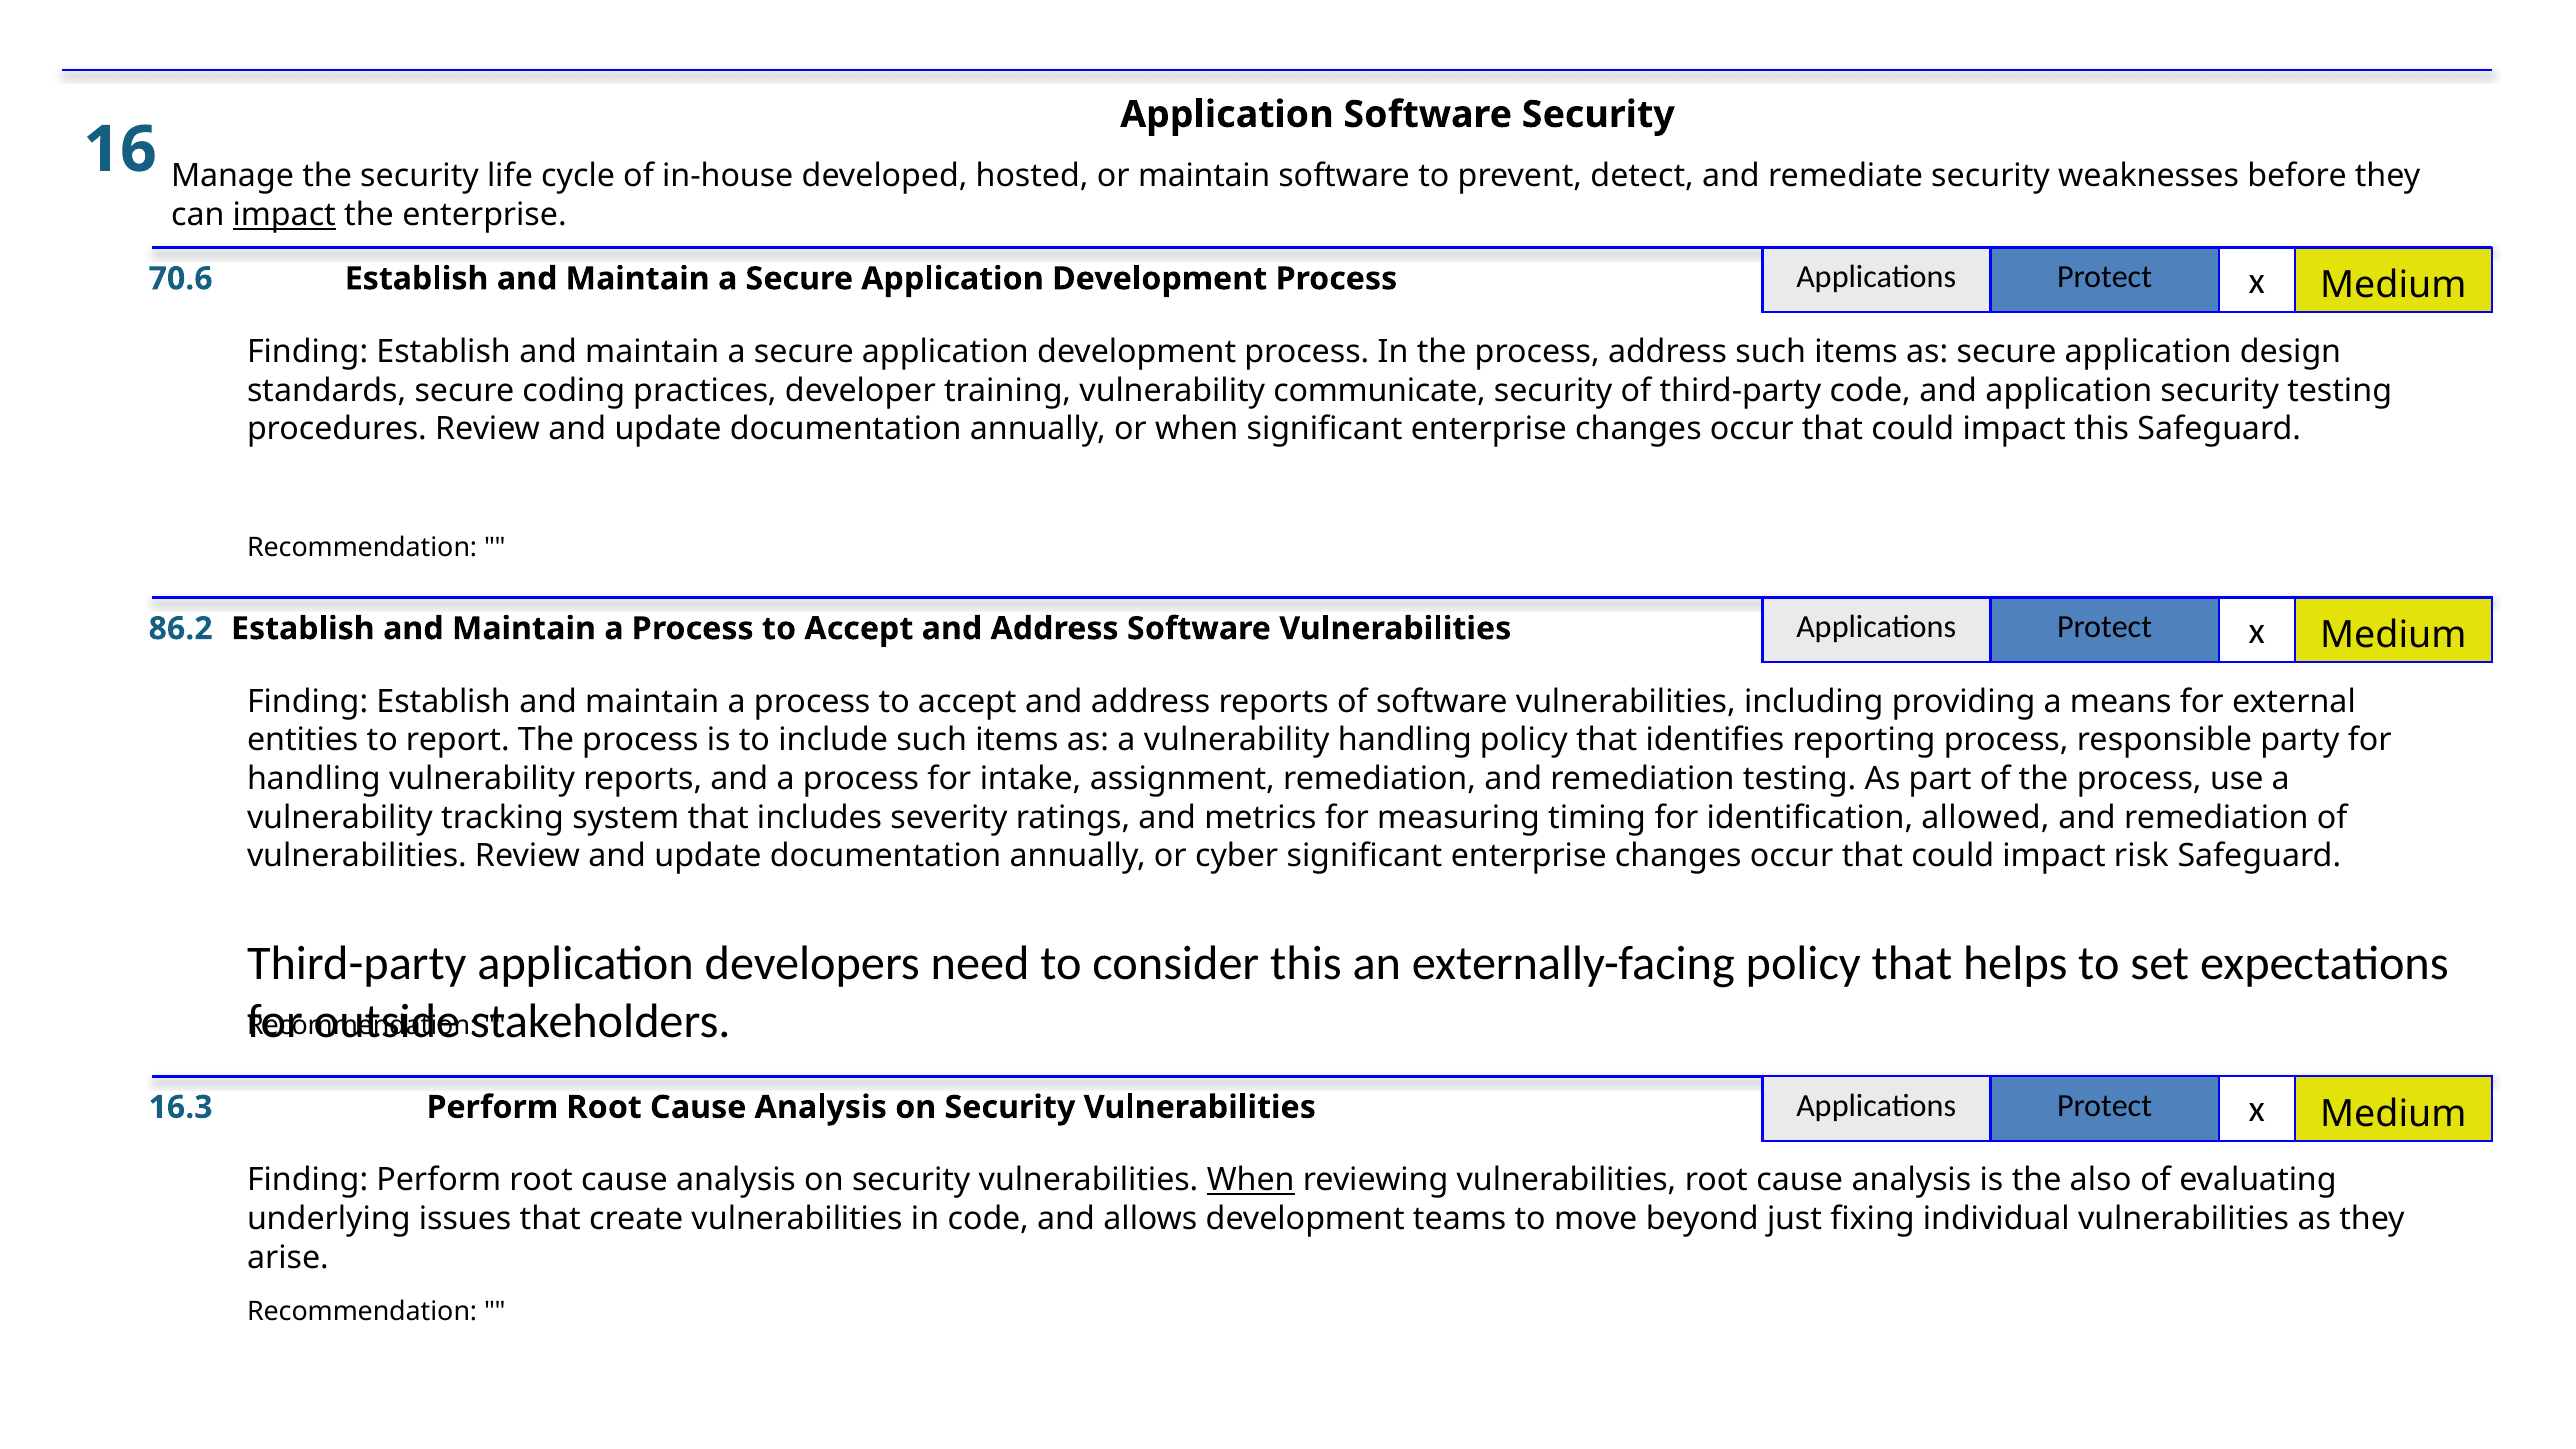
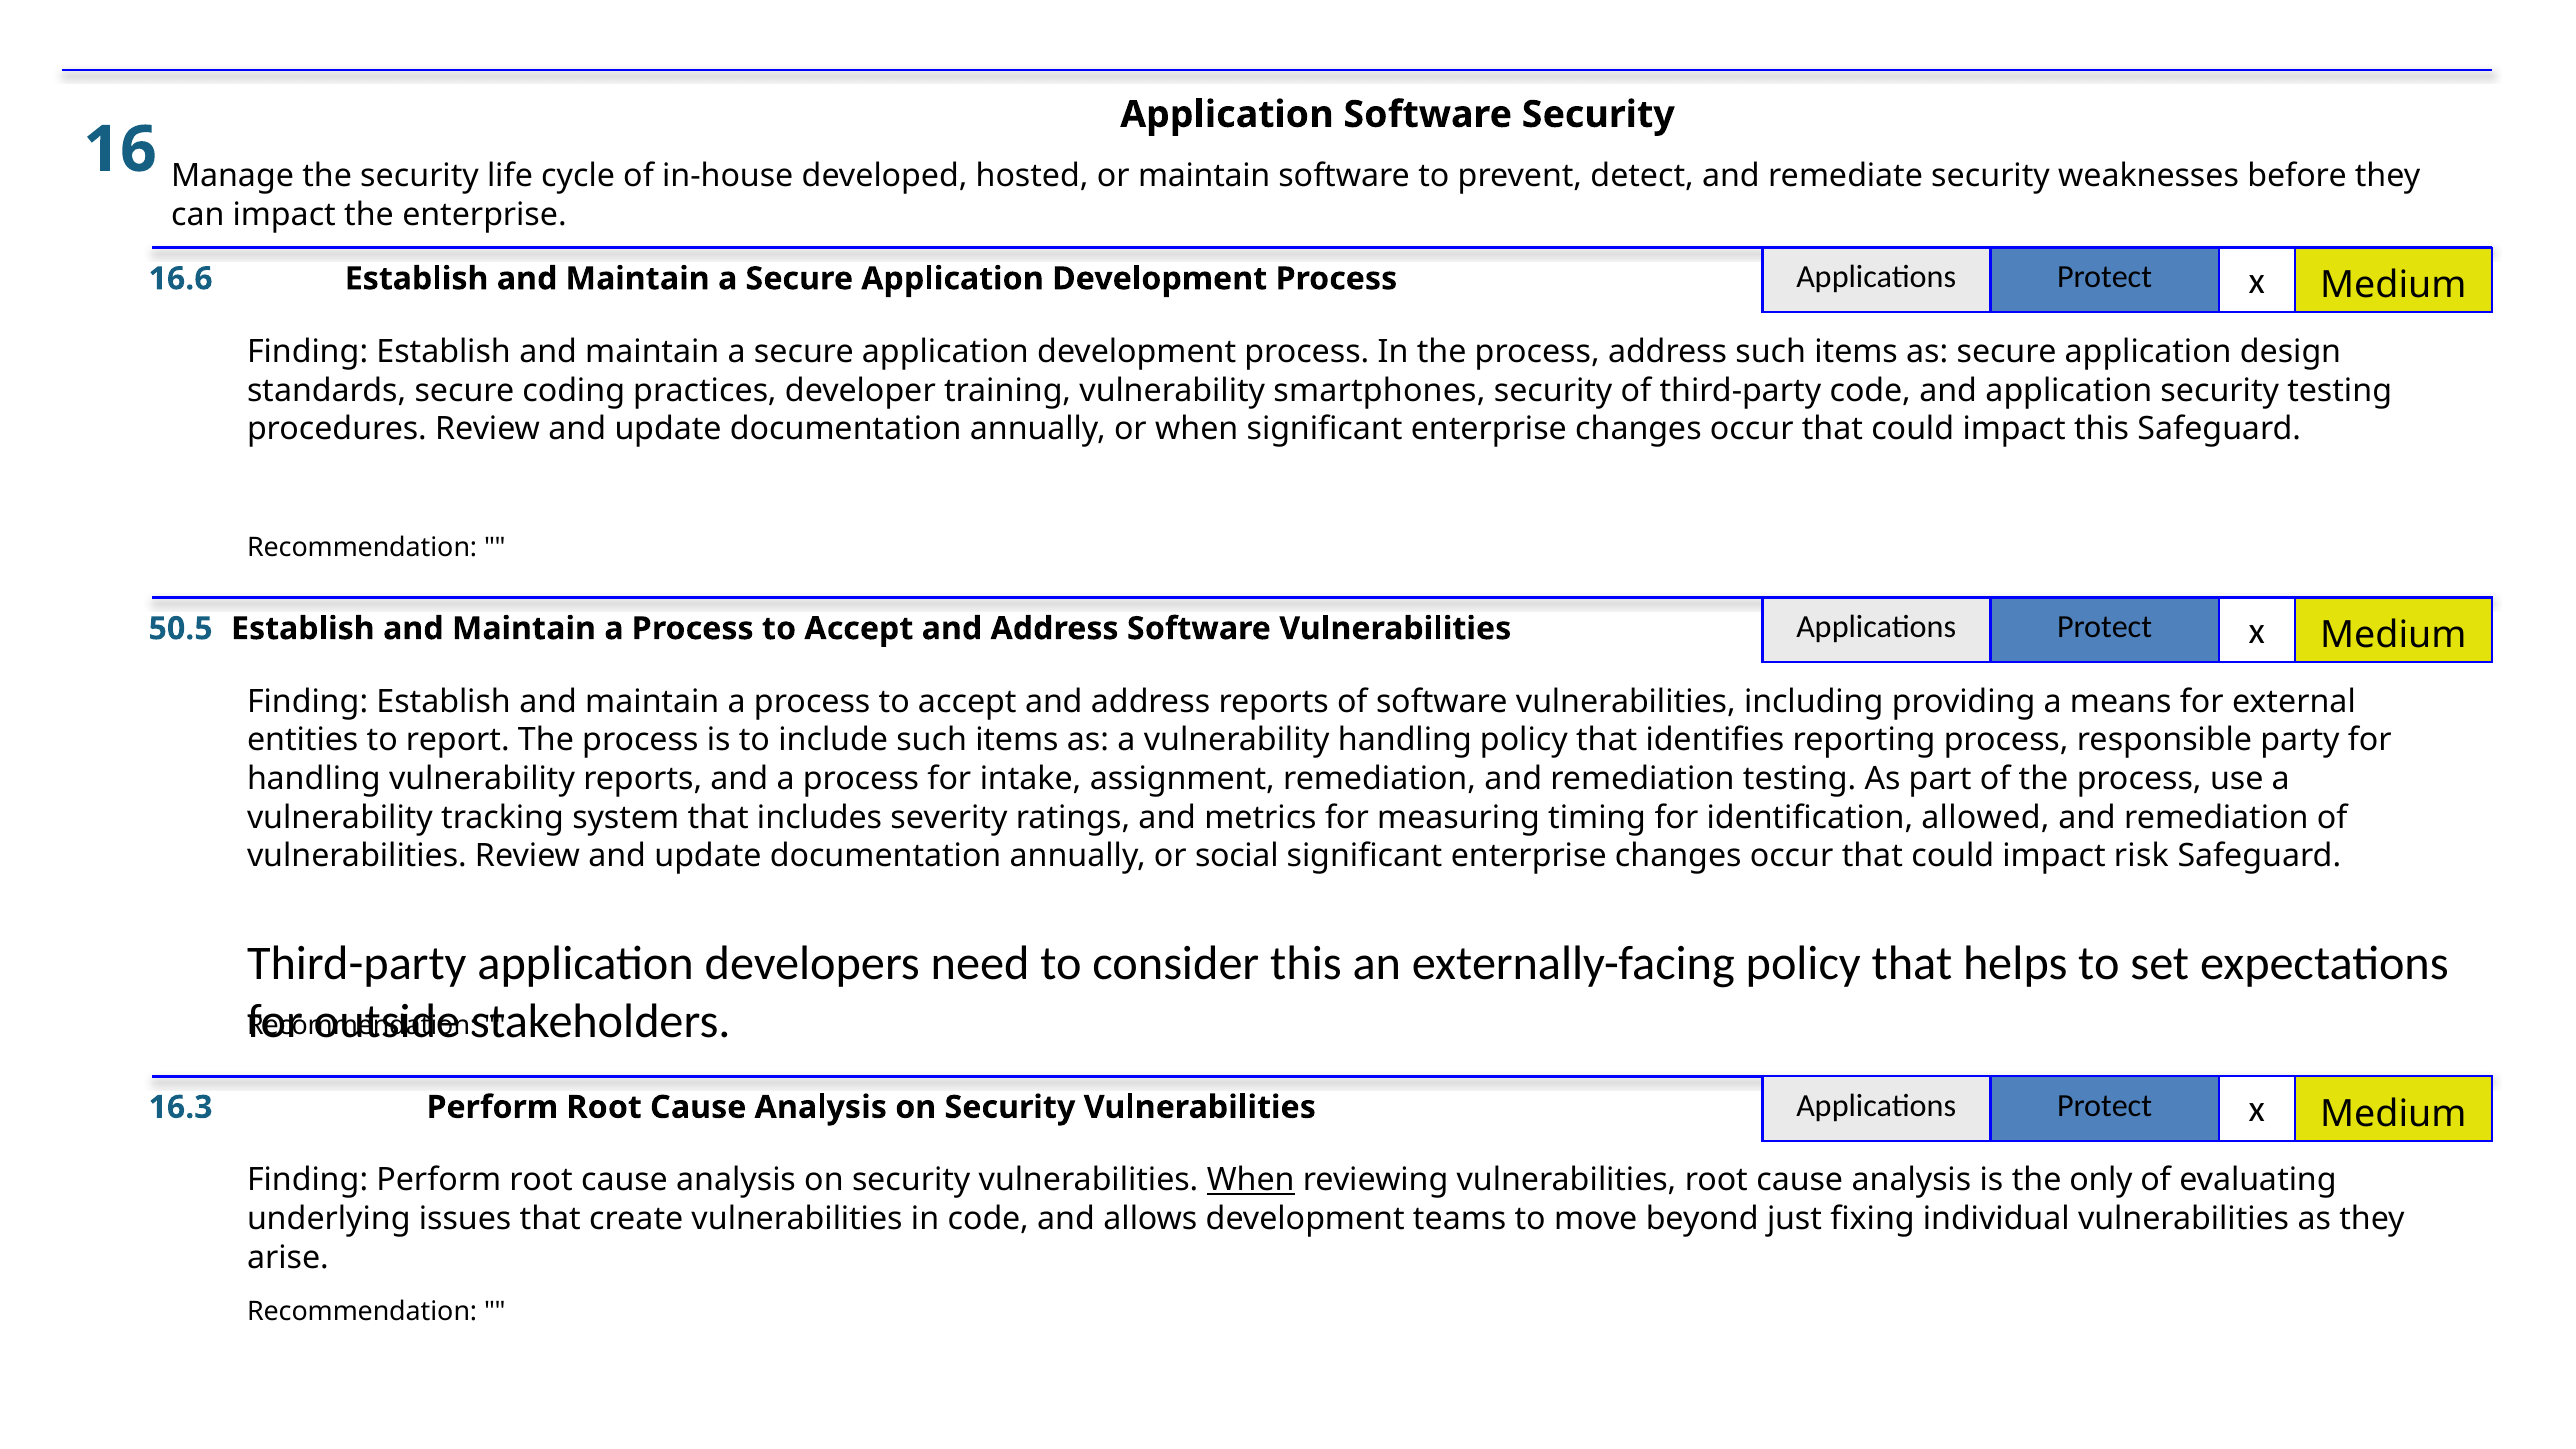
impact at (284, 215) underline: present -> none
70.6: 70.6 -> 16.6
communicate: communicate -> smartphones
86.2: 86.2 -> 50.5
cyber: cyber -> social
also: also -> only
